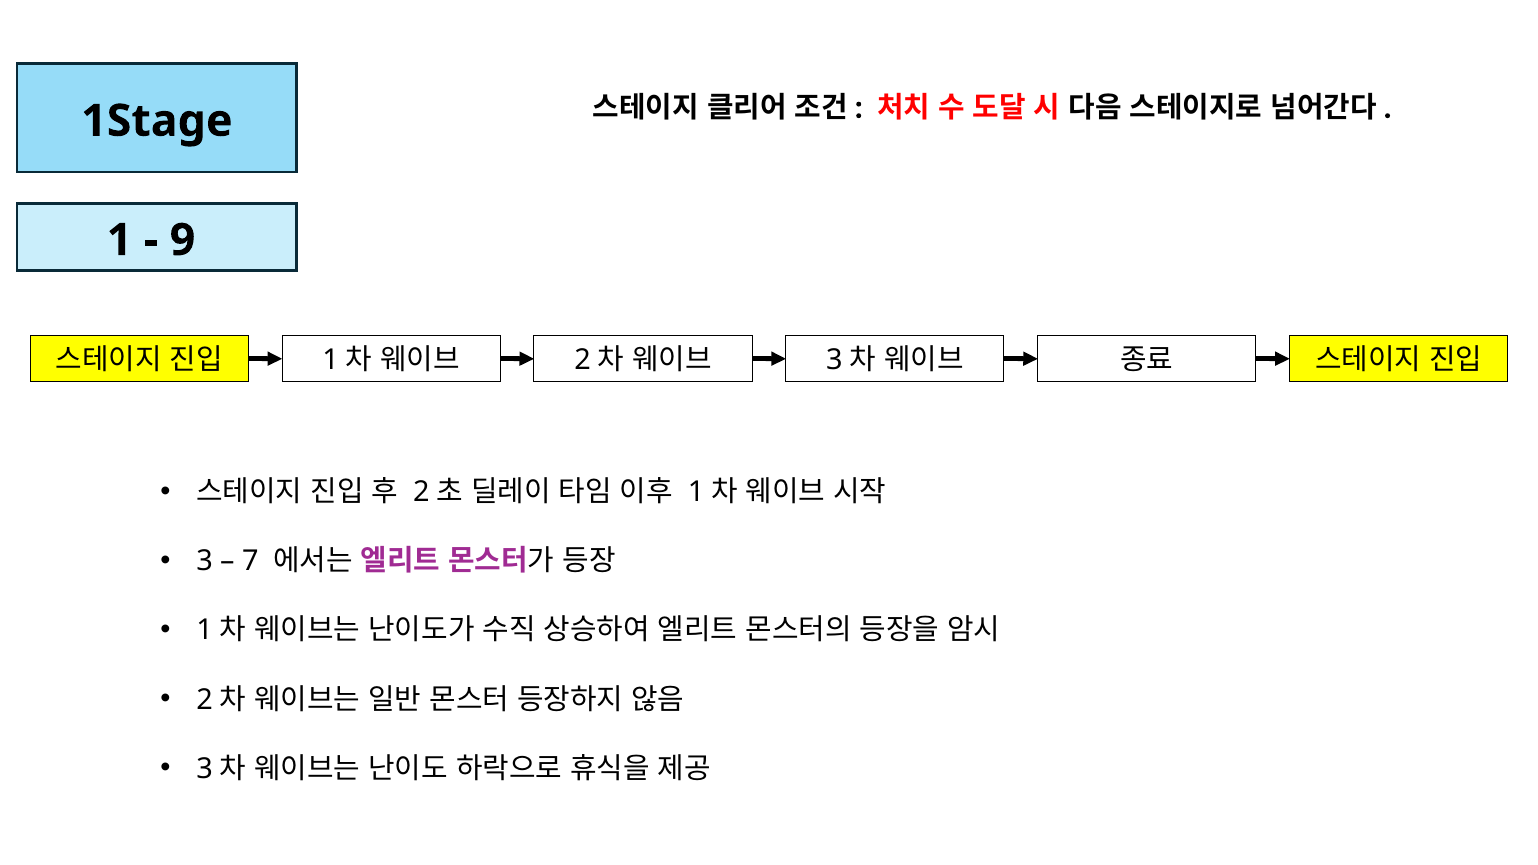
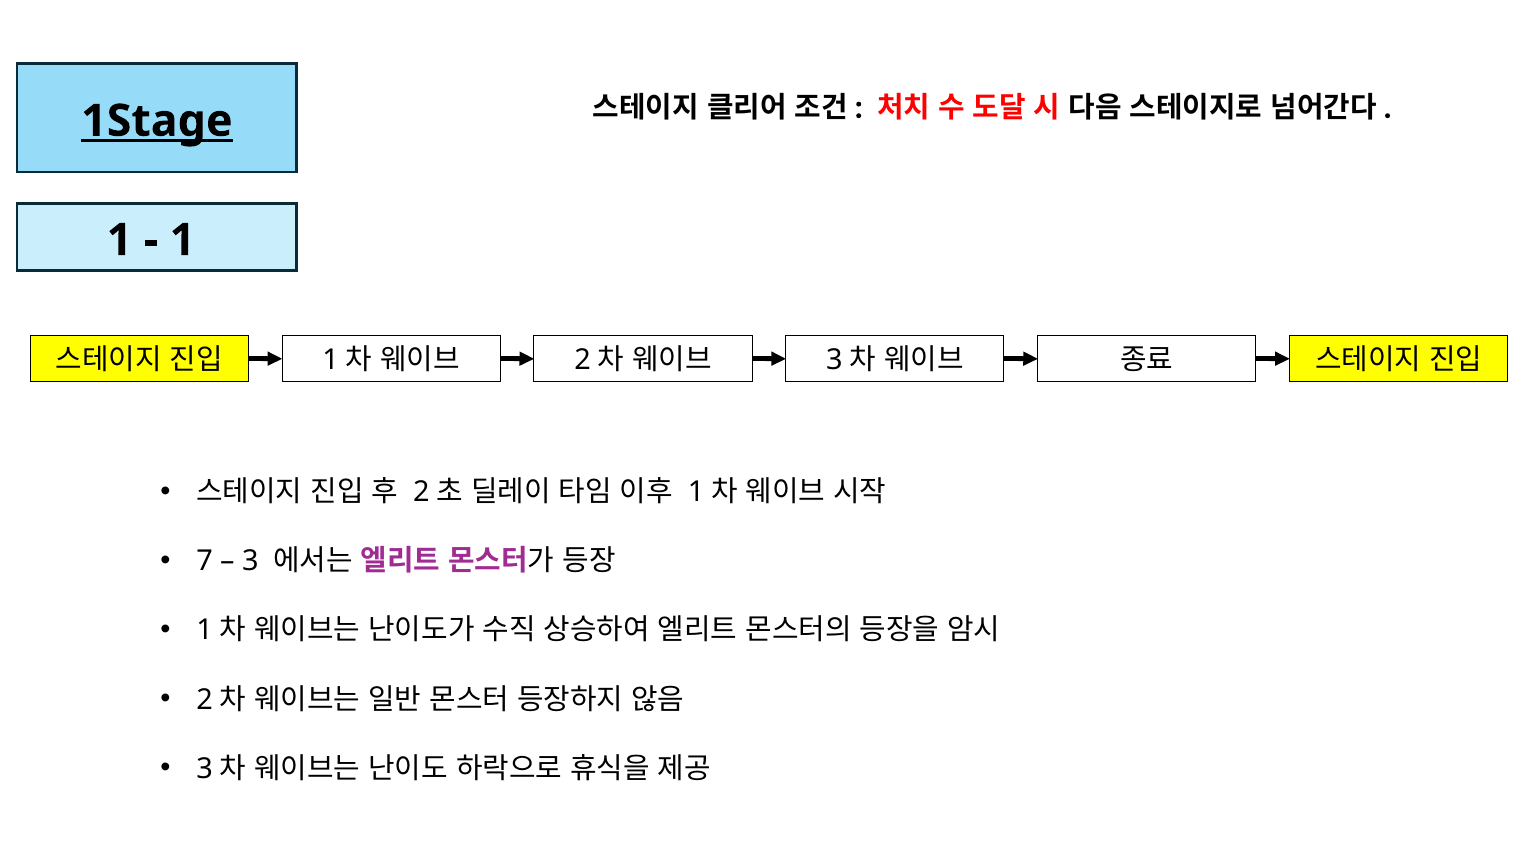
1Stage underline: none -> present
9 at (183, 240): 9 -> 1
3: 3 -> 7
7: 7 -> 3
